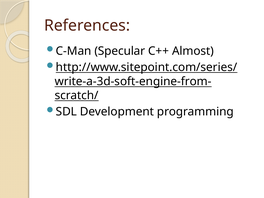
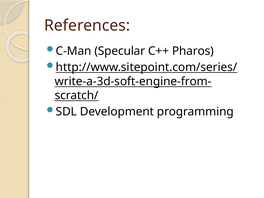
Almost: Almost -> Pharos
